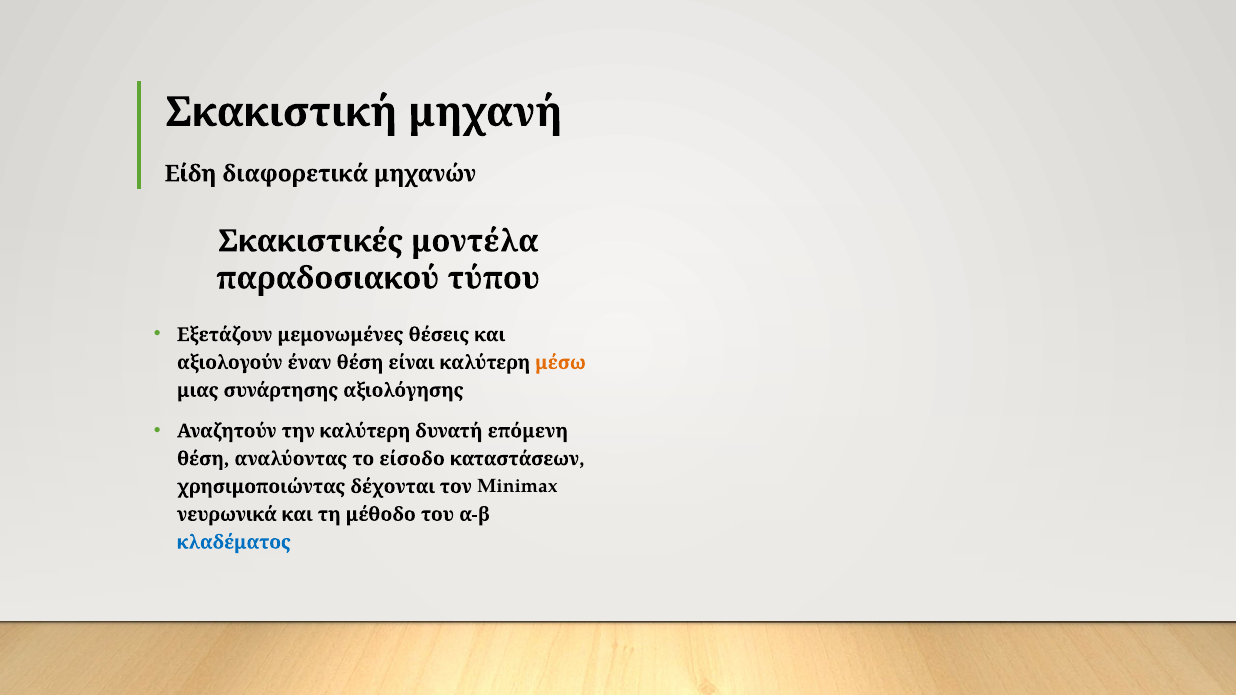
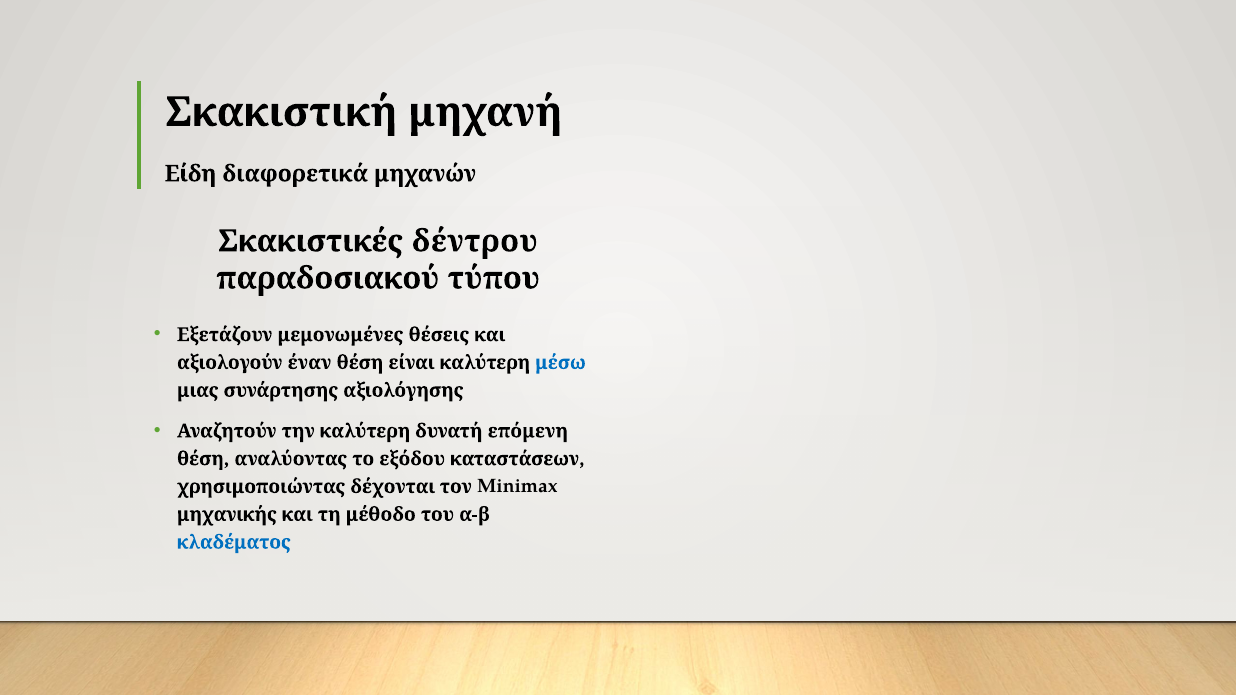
μοντέλα: μοντέλα -> δέντρου
μέσω colour: orange -> blue
είσοδο: είσοδο -> εξόδου
νευρωνικά: νευρωνικά -> μηχανικής
